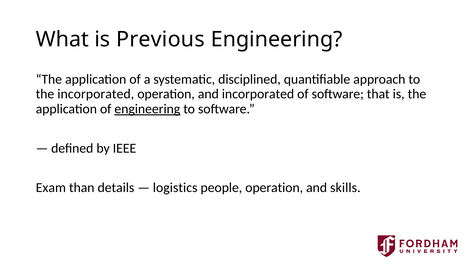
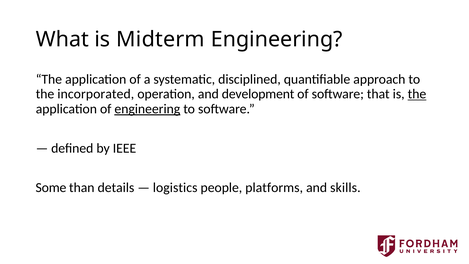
Previous: Previous -> Midterm
and incorporated: incorporated -> development
the at (417, 94) underline: none -> present
Exam: Exam -> Some
people operation: operation -> platforms
